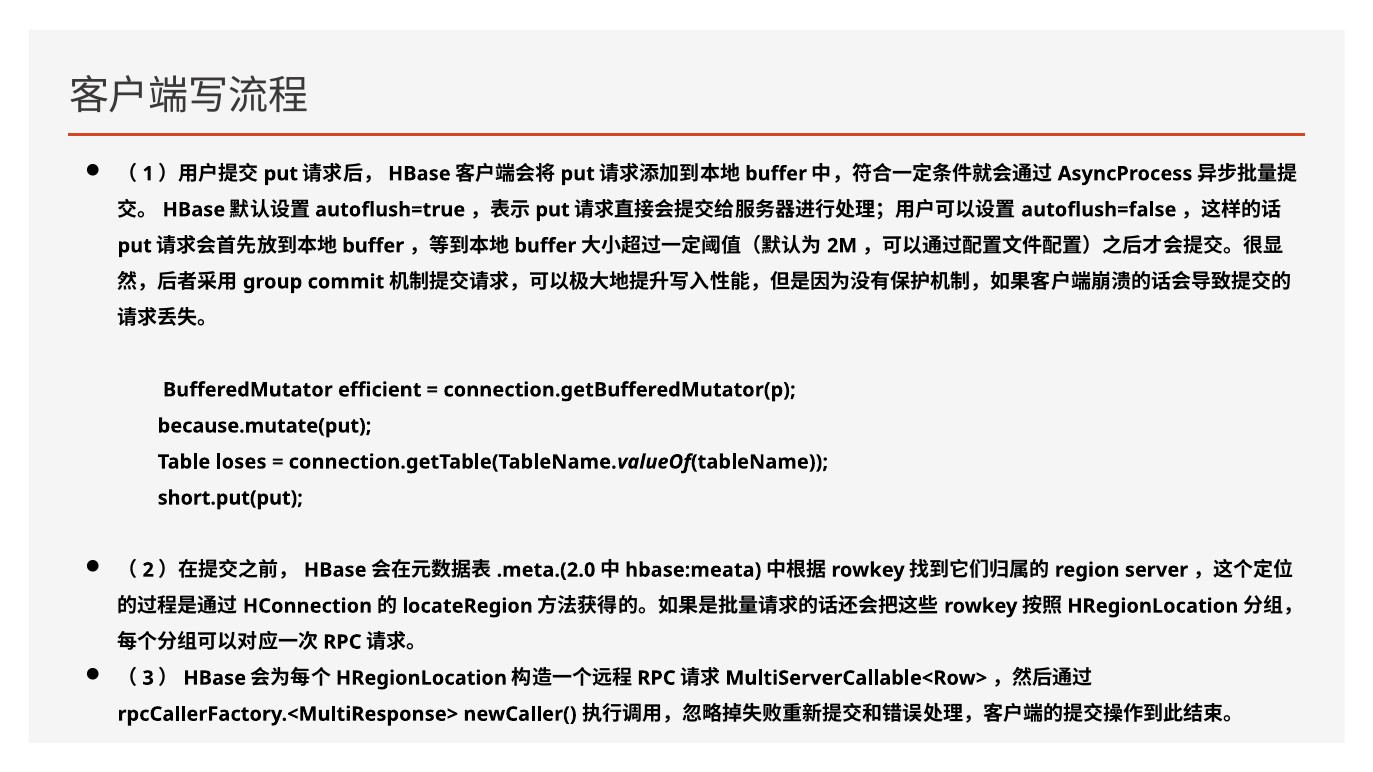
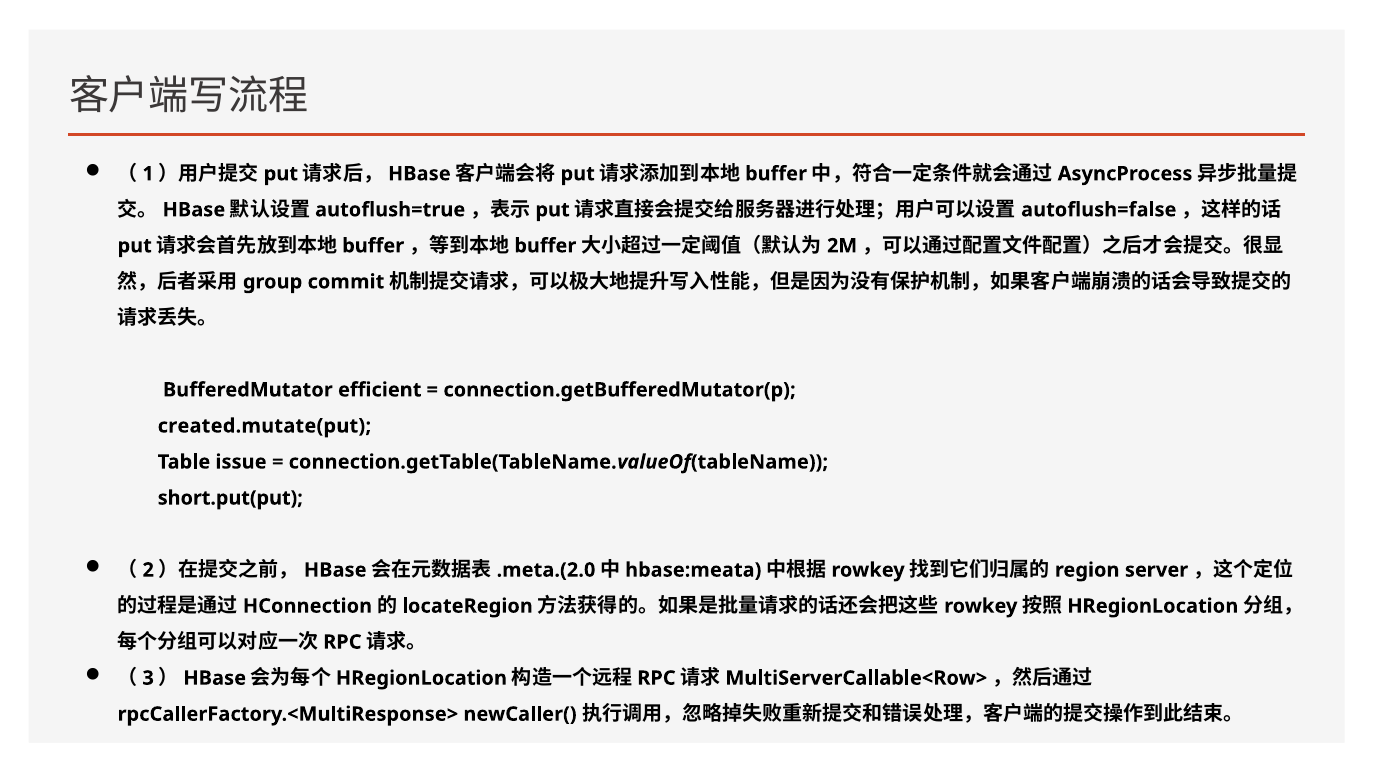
because.mutate(put: because.mutate(put -> created.mutate(put
loses: loses -> issue
